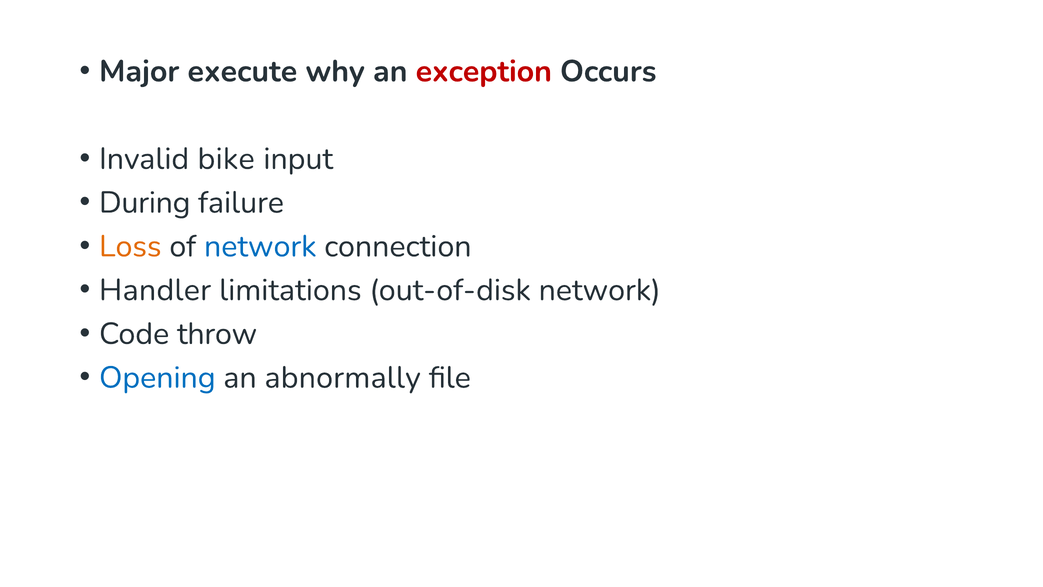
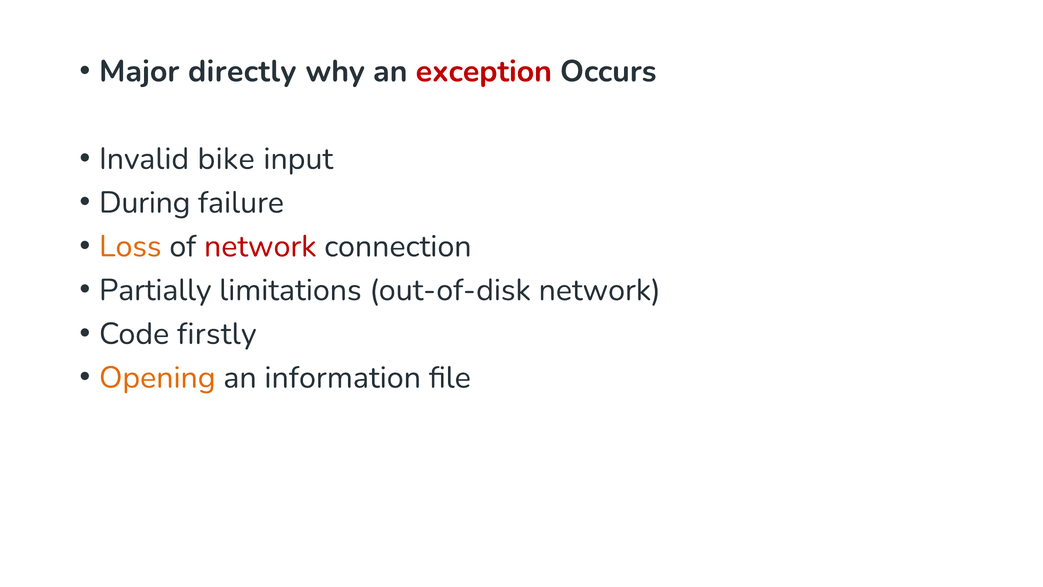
execute: execute -> directly
network at (260, 246) colour: blue -> red
Handler: Handler -> Partially
throw: throw -> firstly
Opening colour: blue -> orange
abnormally: abnormally -> information
